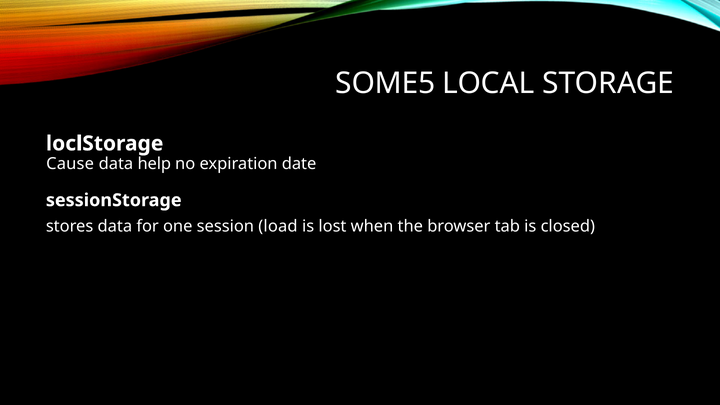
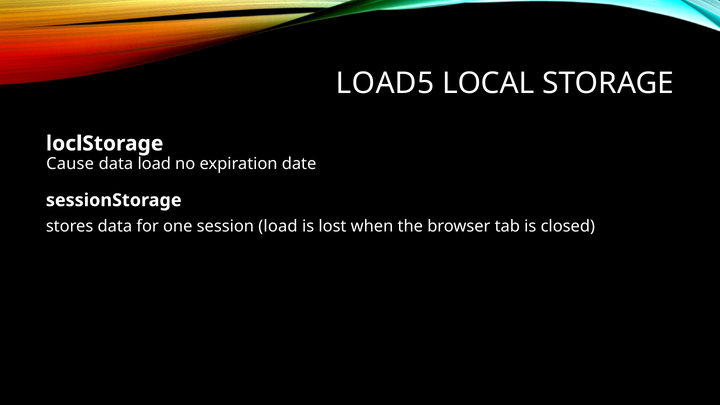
SOME5: SOME5 -> LOAD5
data help: help -> load
